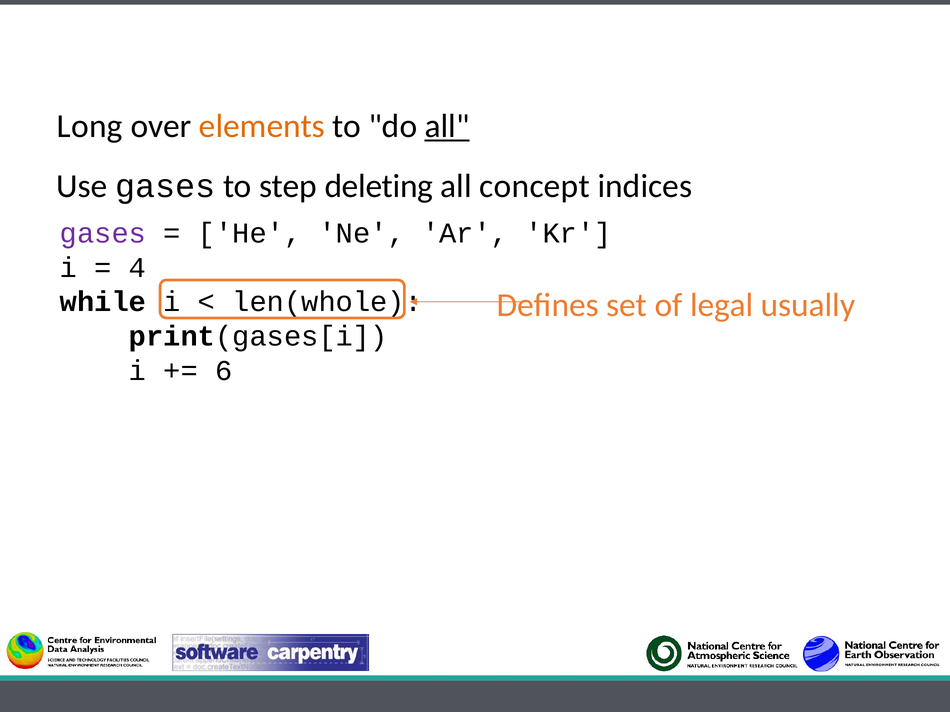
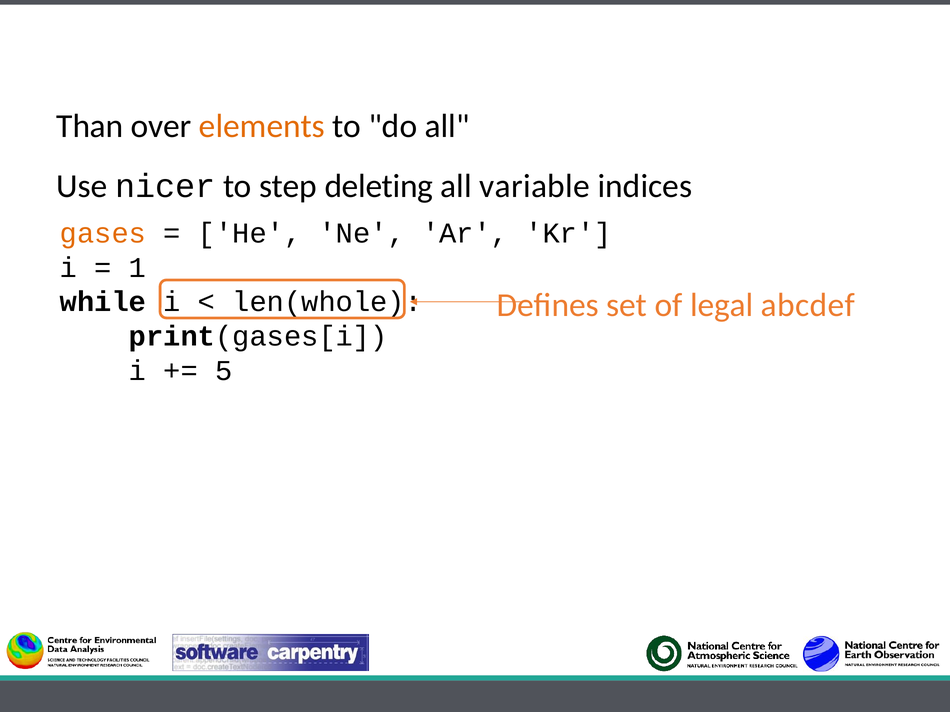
Long: Long -> Than
all at (447, 126) underline: present -> none
Use gases: gases -> nicer
concept: concept -> variable
gases at (103, 233) colour: purple -> orange
4: 4 -> 1
usually: usually -> abcdef
6: 6 -> 5
